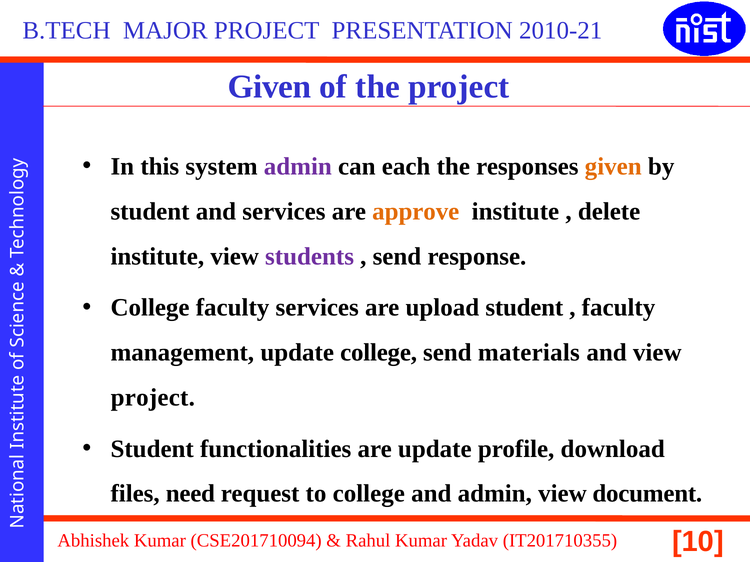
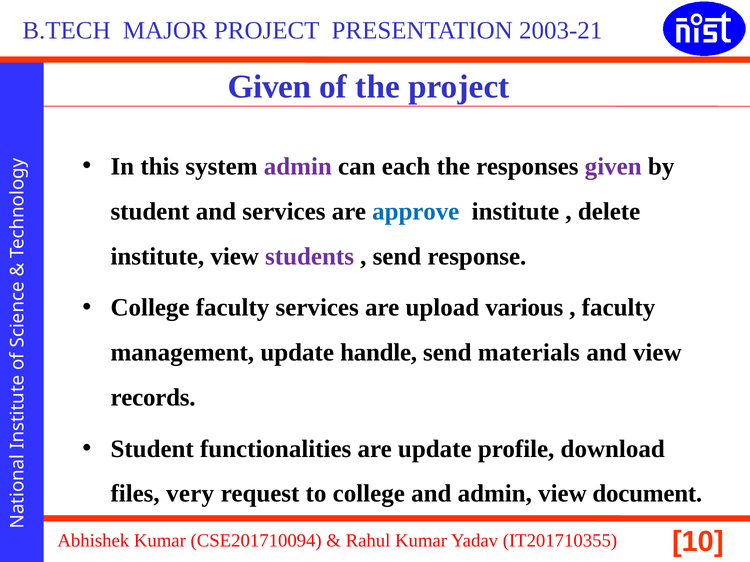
2010-21: 2010-21 -> 2003-21
given at (613, 167) colour: orange -> purple
approve colour: orange -> blue
upload student: student -> various
update college: college -> handle
project at (153, 398): project -> records
need: need -> very
